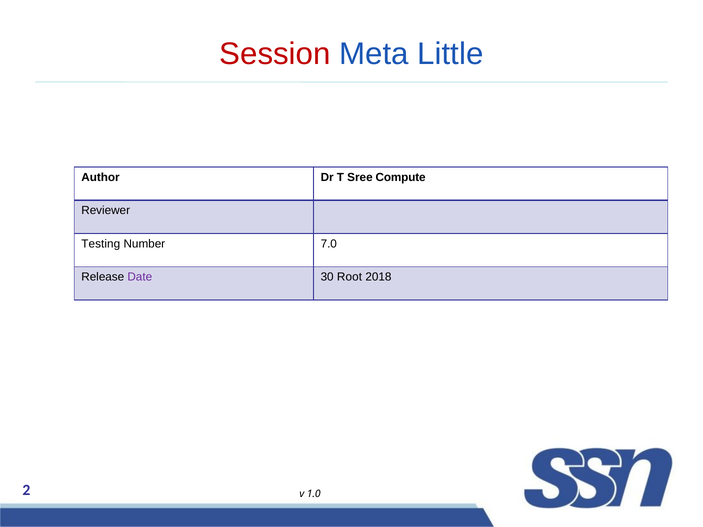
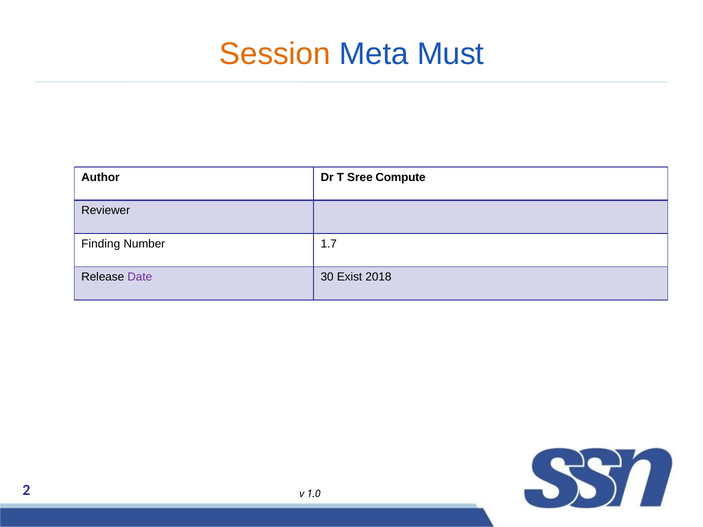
Session colour: red -> orange
Little: Little -> Must
Testing: Testing -> Finding
7.0: 7.0 -> 1.7
Root: Root -> Exist
